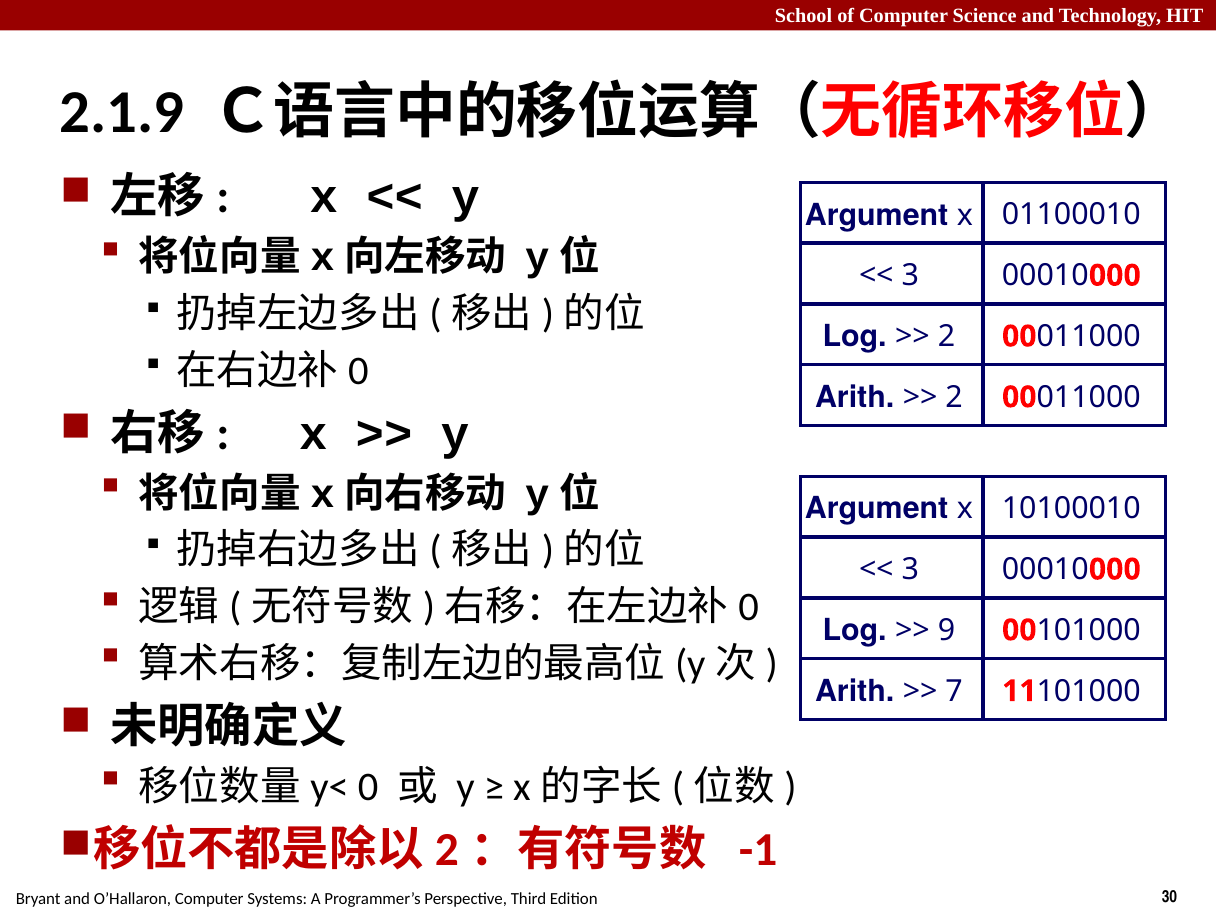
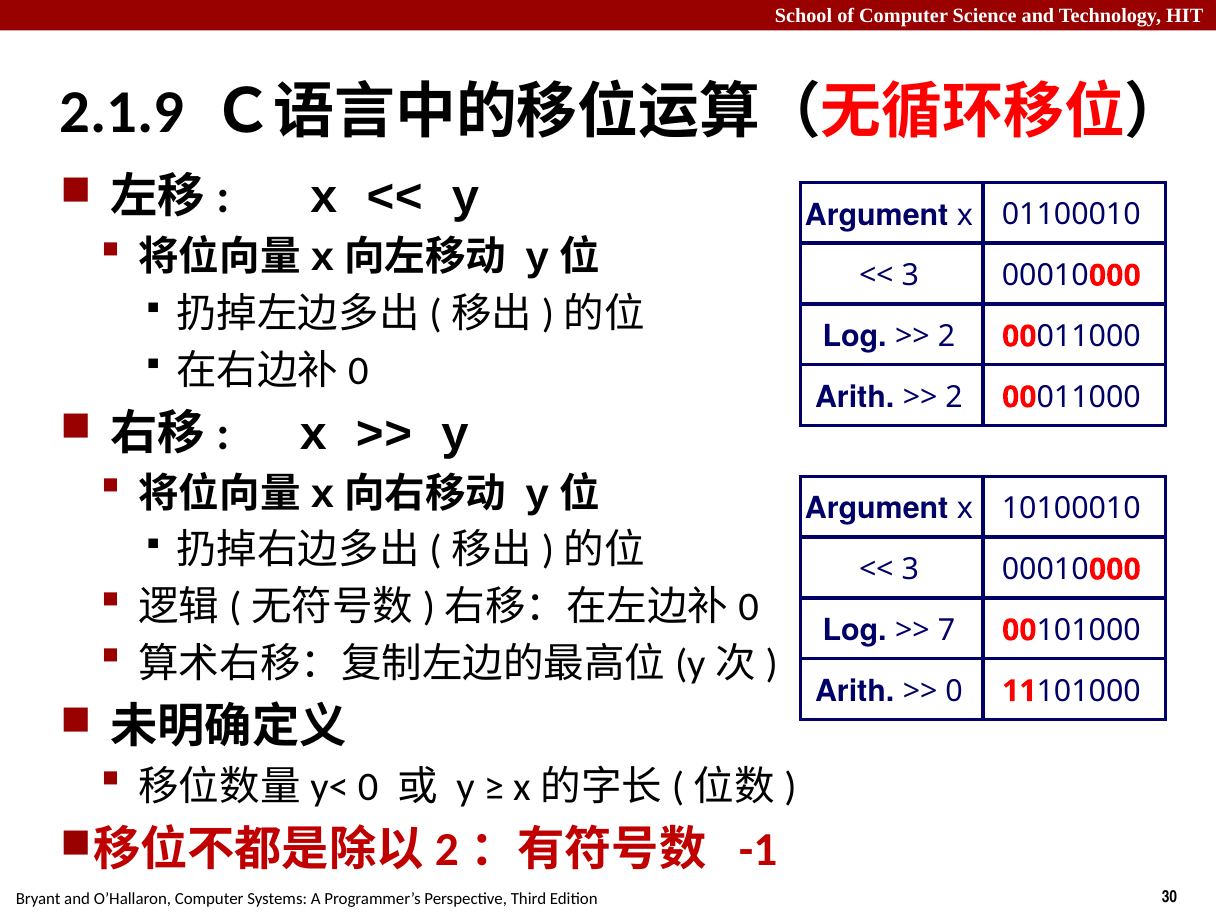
9: 9 -> 7
7 at (954, 691): 7 -> 0
